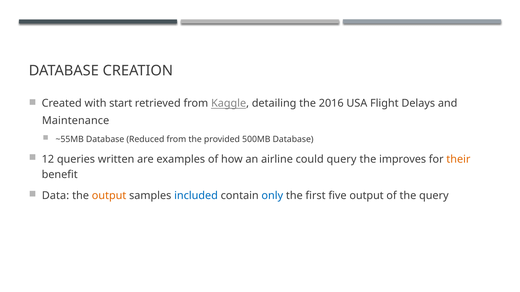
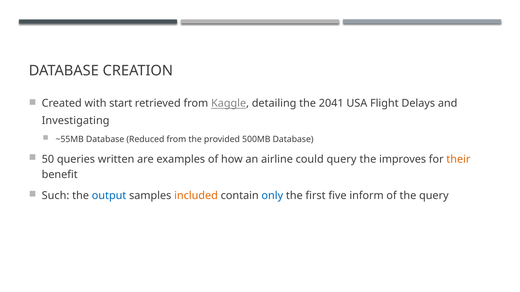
2016: 2016 -> 2041
Maintenance: Maintenance -> Investigating
12: 12 -> 50
Data: Data -> Such
output at (109, 196) colour: orange -> blue
included colour: blue -> orange
five output: output -> inform
